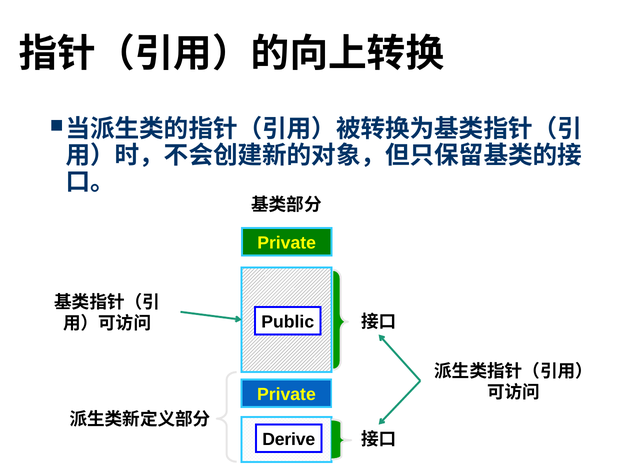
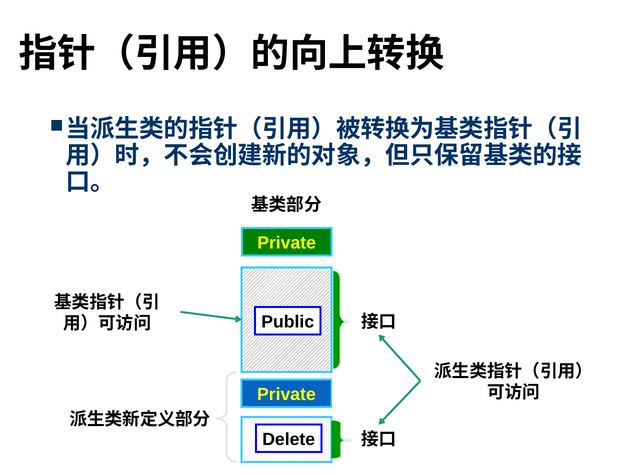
Derive: Derive -> Delete
